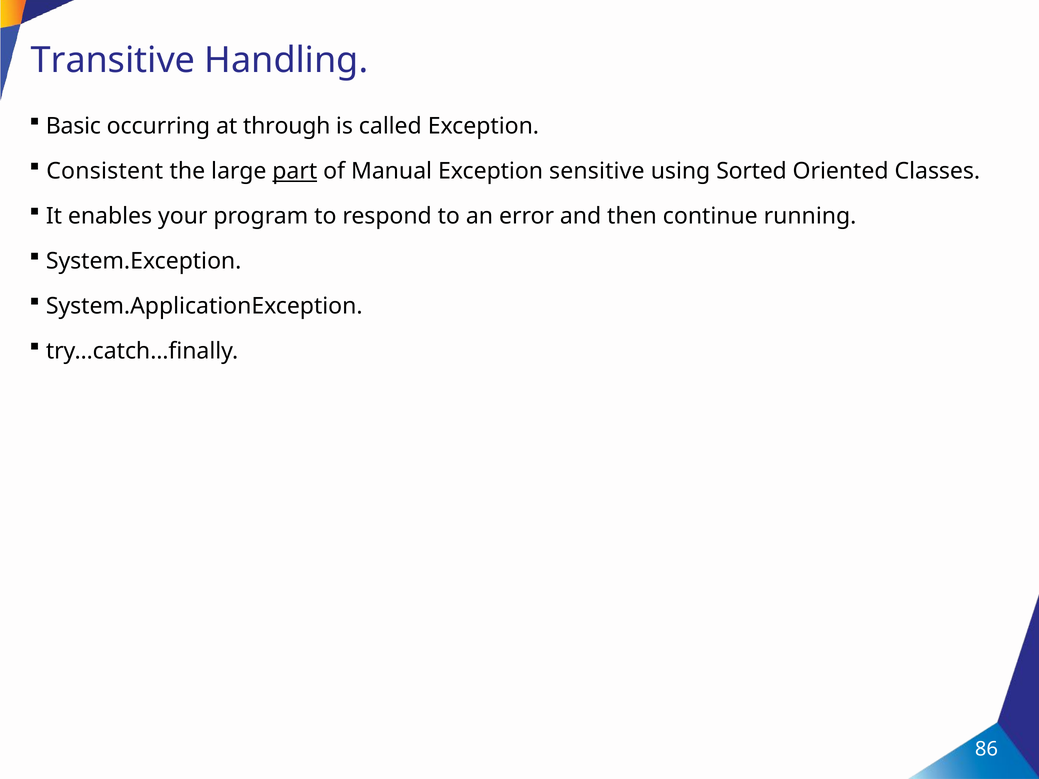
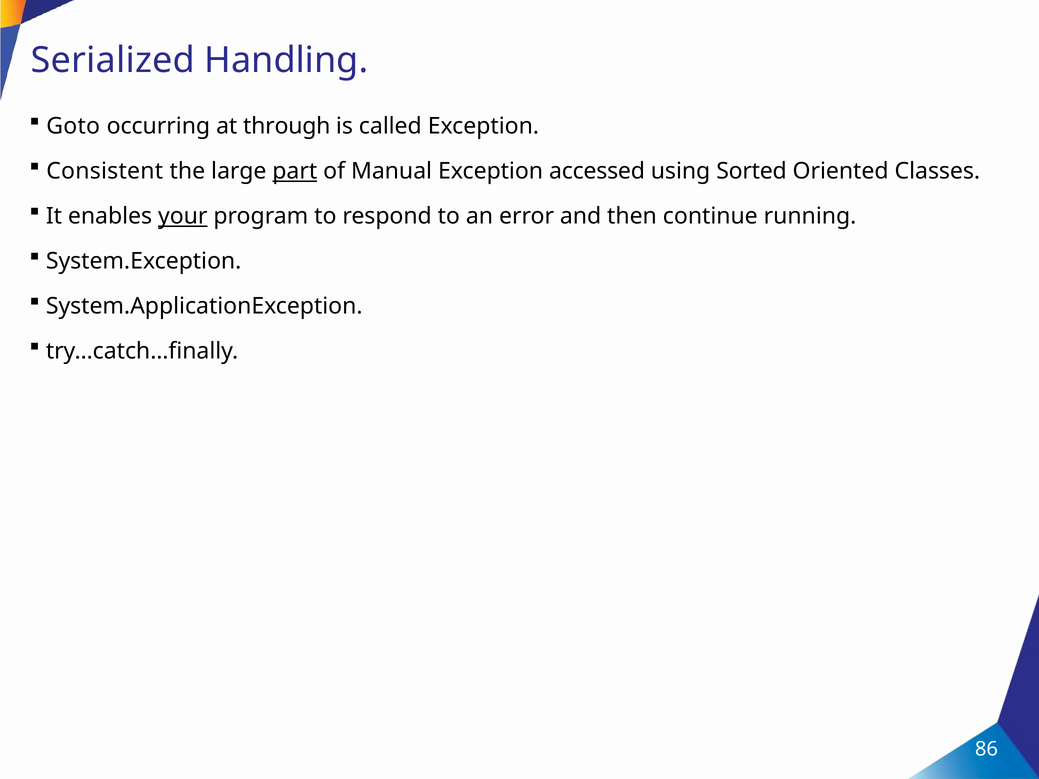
Transitive: Transitive -> Serialized
Basic: Basic -> Goto
sensitive: sensitive -> accessed
your underline: none -> present
